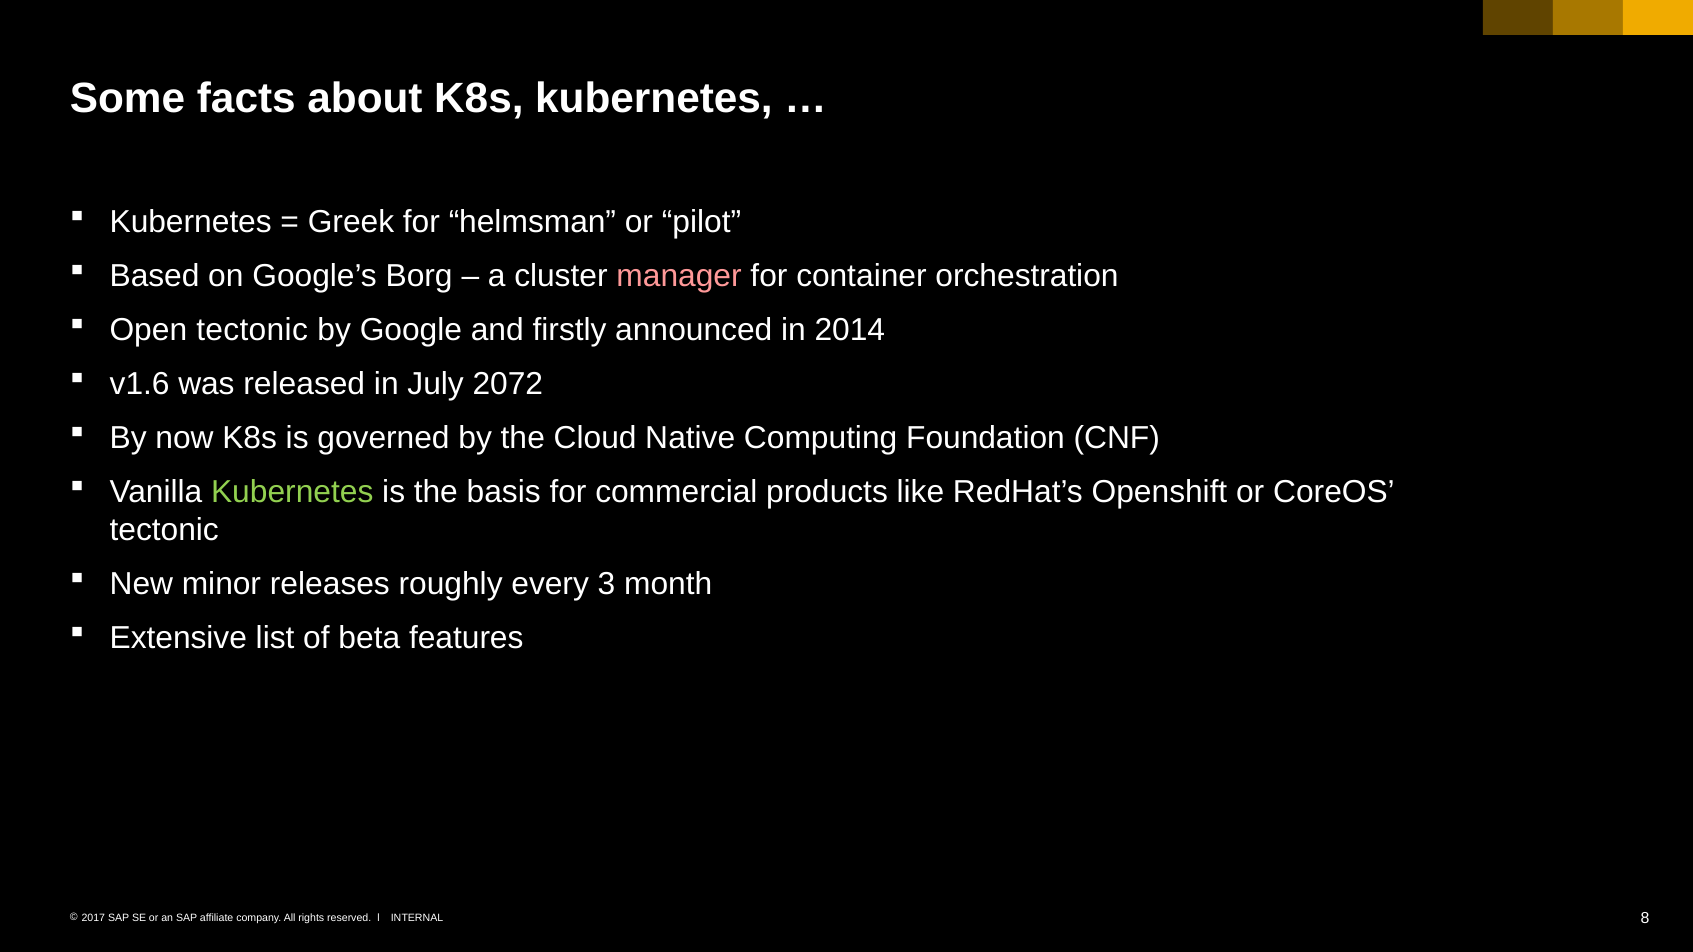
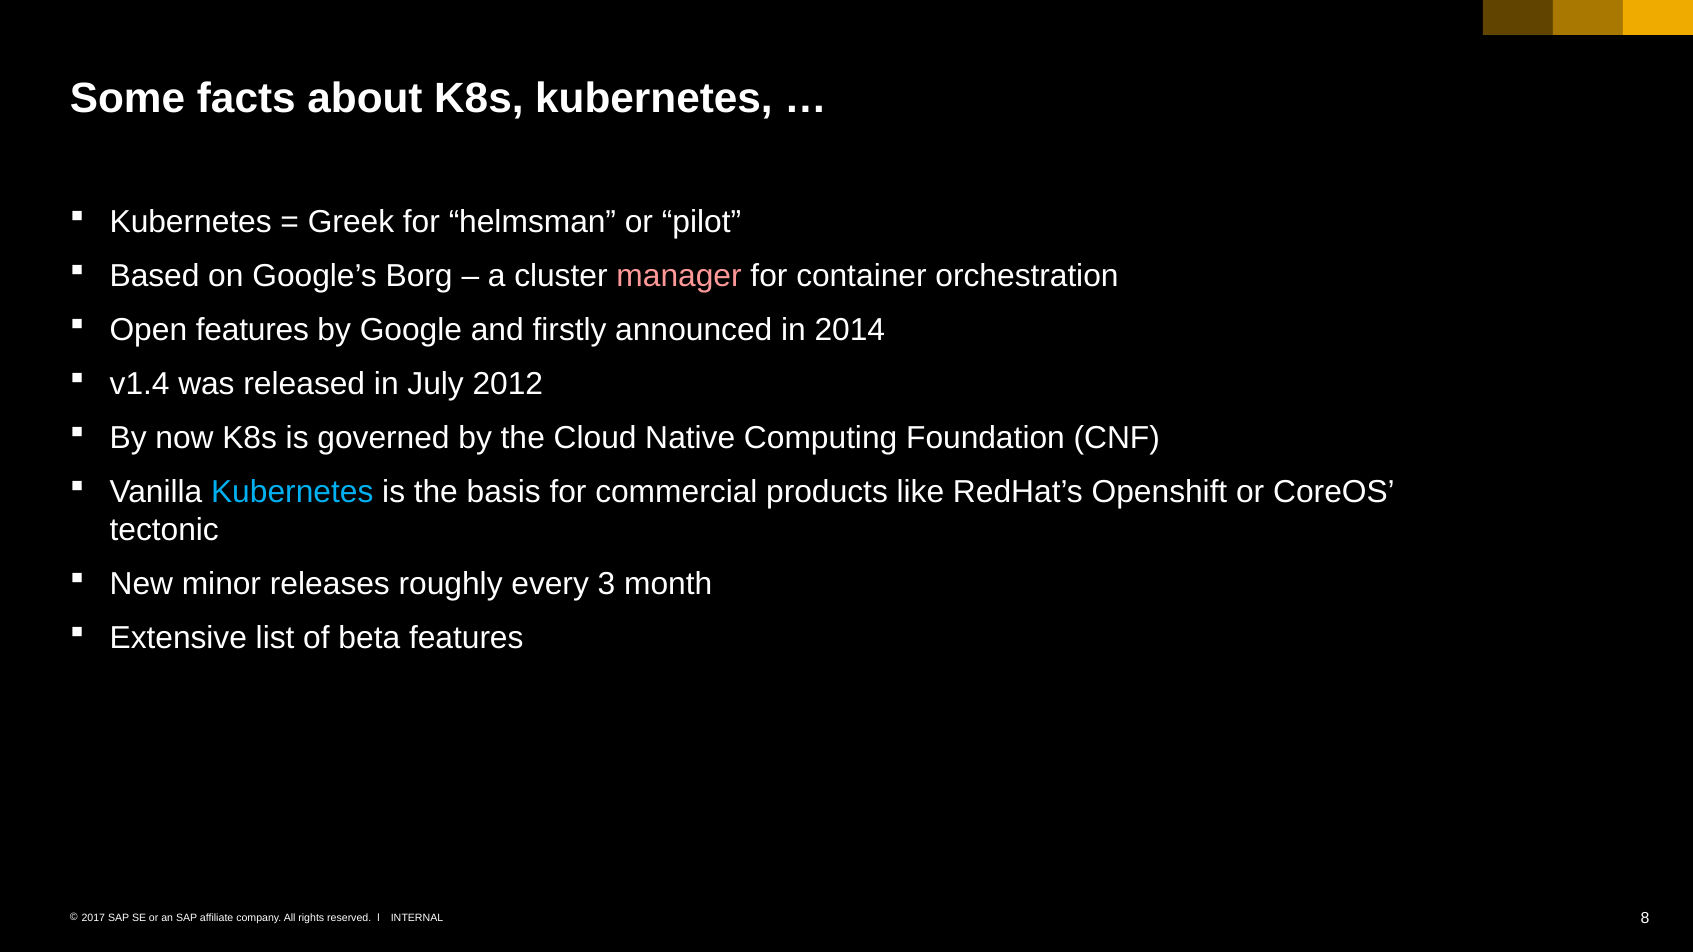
Open tectonic: tectonic -> features
v1.6: v1.6 -> v1.4
2072: 2072 -> 2012
Kubernetes at (292, 492) colour: light green -> light blue
